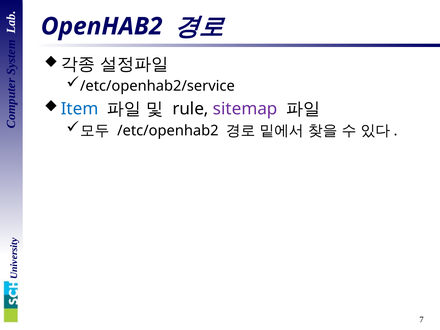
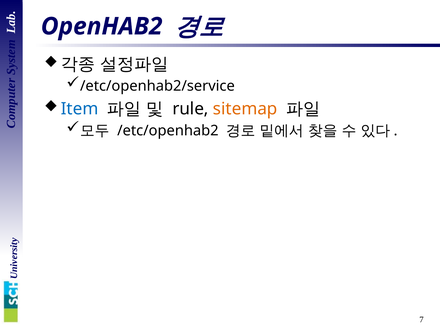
sitemap colour: purple -> orange
